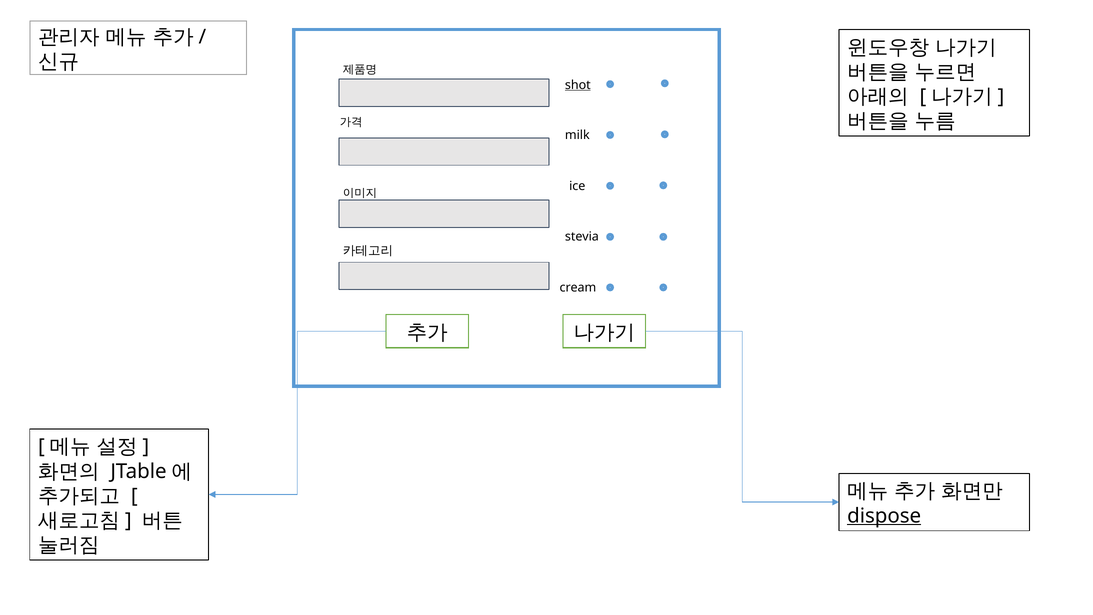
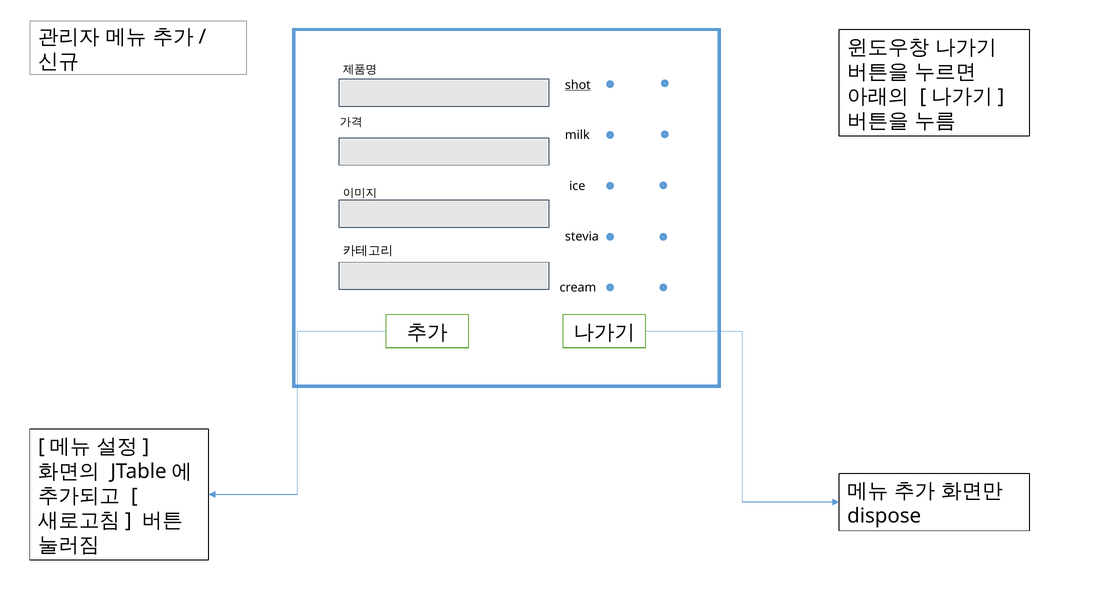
dispose underline: present -> none
